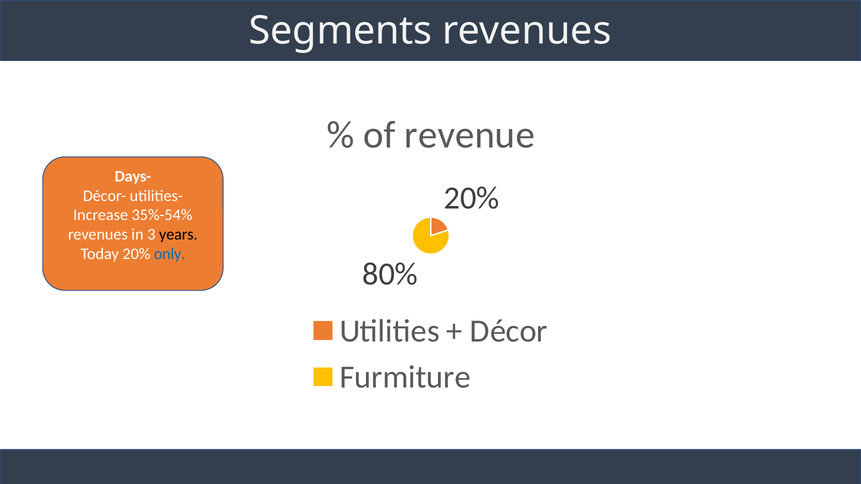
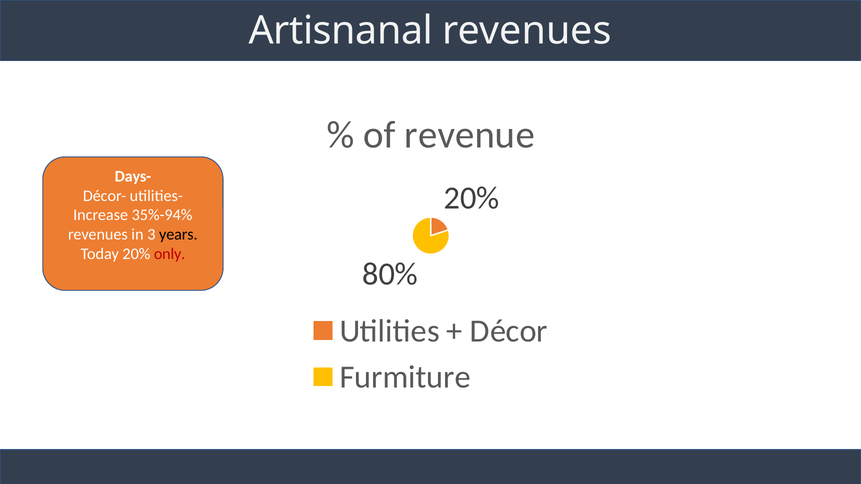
Segments: Segments -> Artisnanal
35%-54%: 35%-54% -> 35%-94%
only colour: blue -> red
